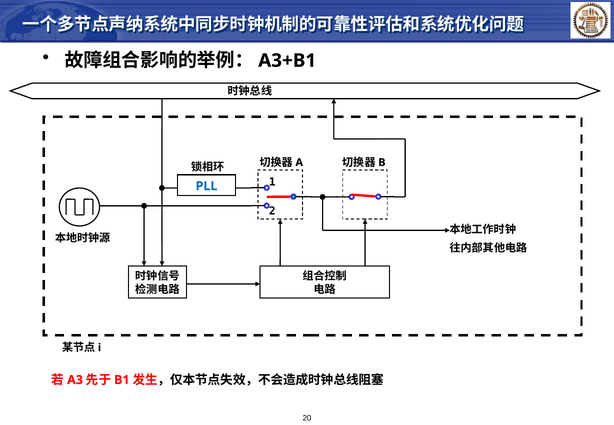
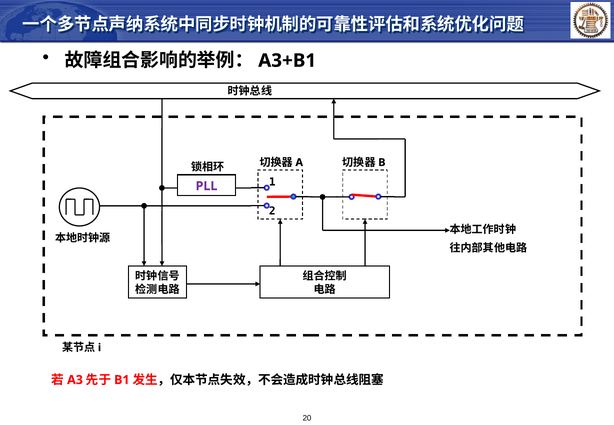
PLL colour: blue -> purple
